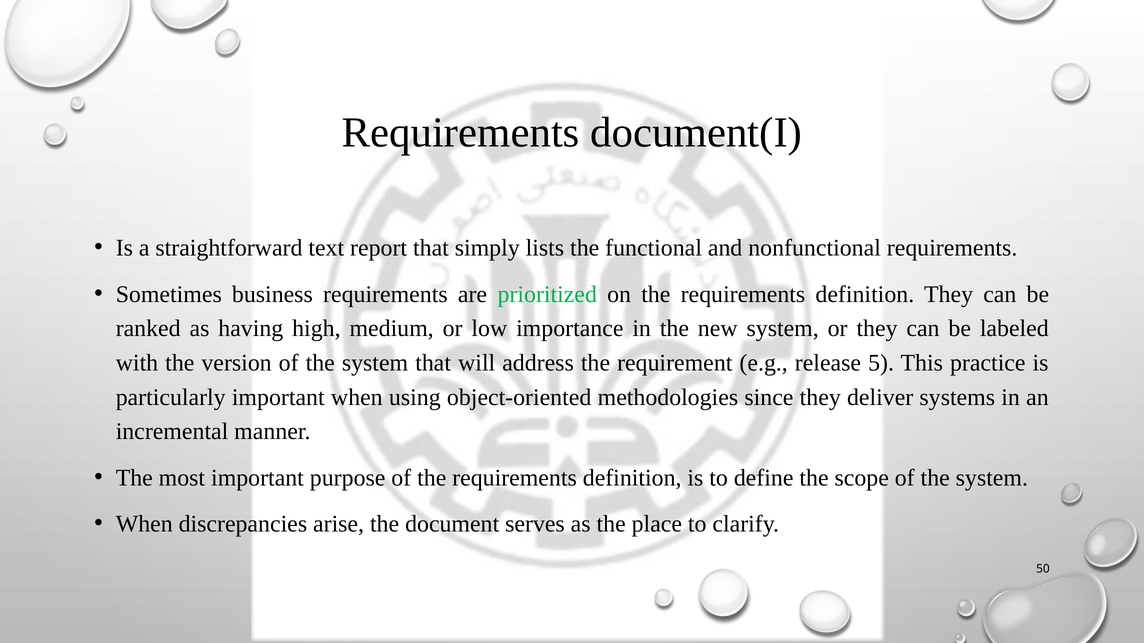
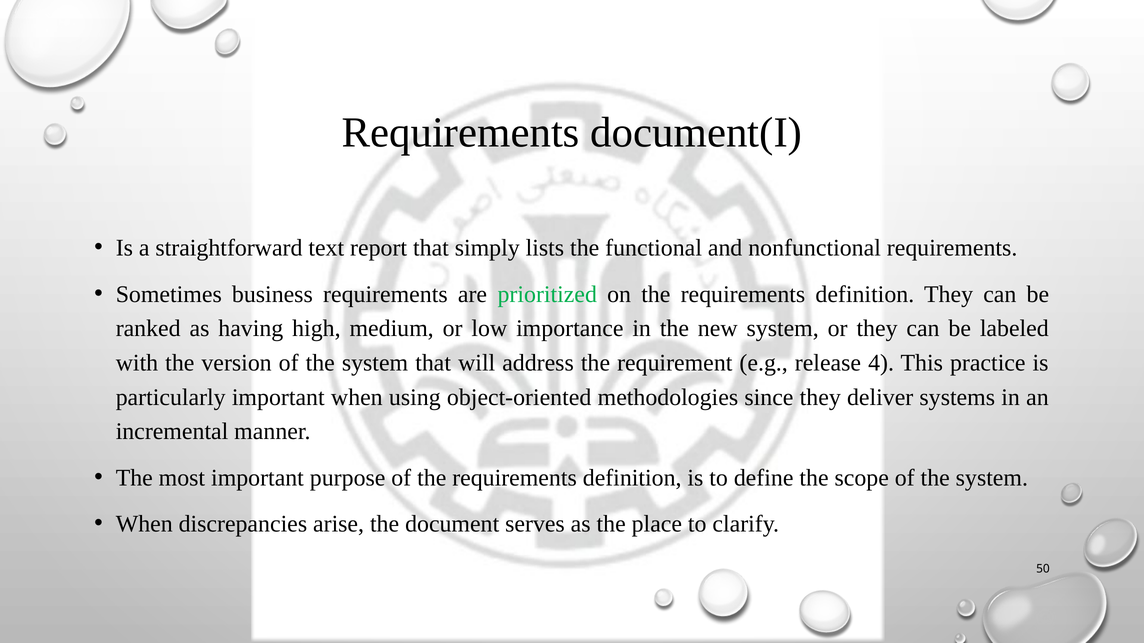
5: 5 -> 4
